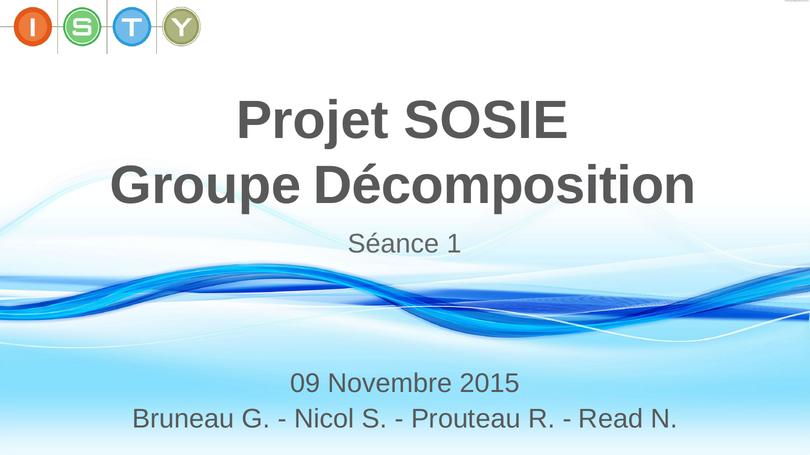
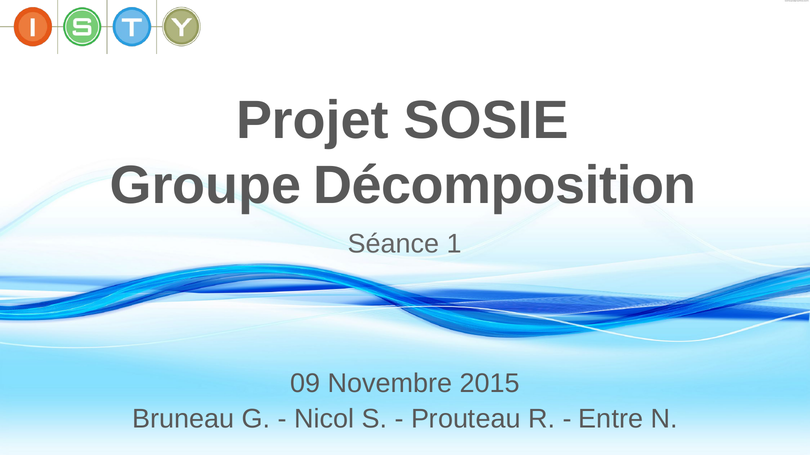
Read: Read -> Entre
